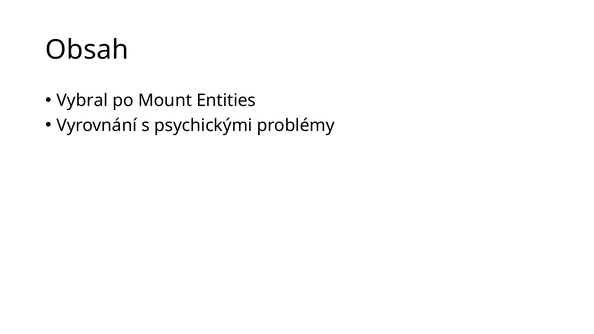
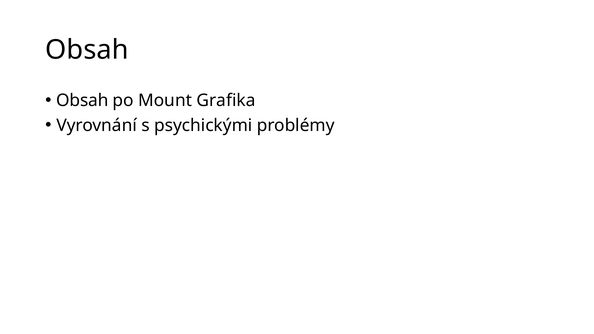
Vybral at (82, 100): Vybral -> Obsah
Entities: Entities -> Grafika
